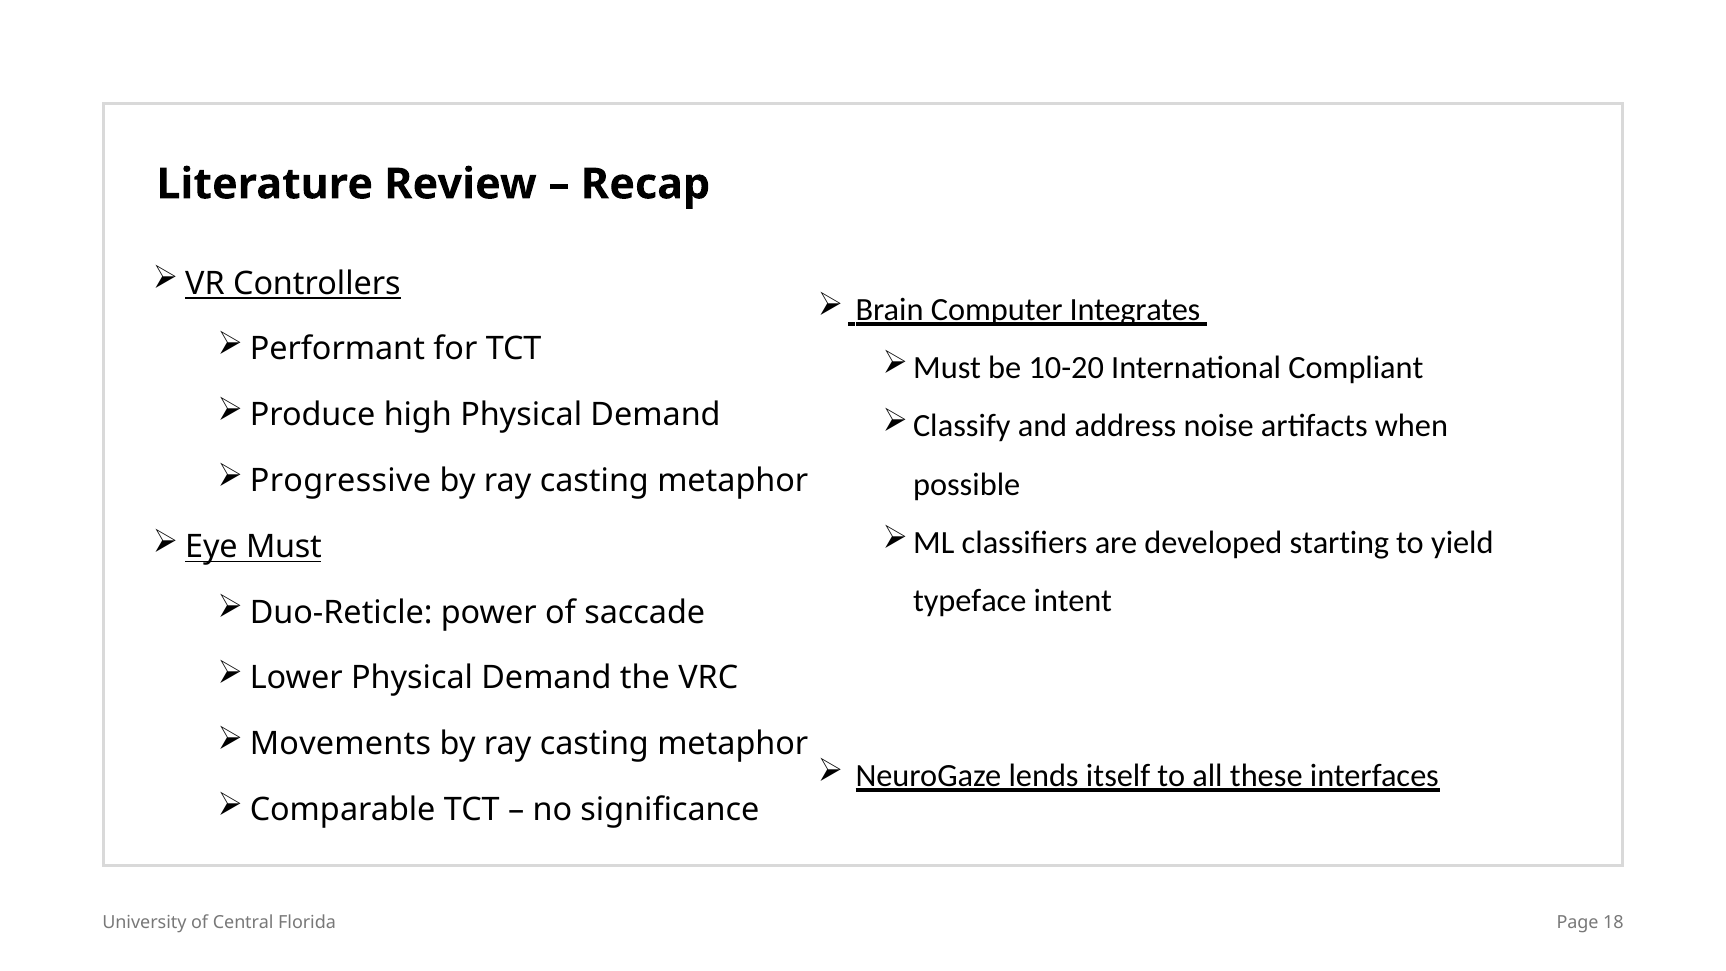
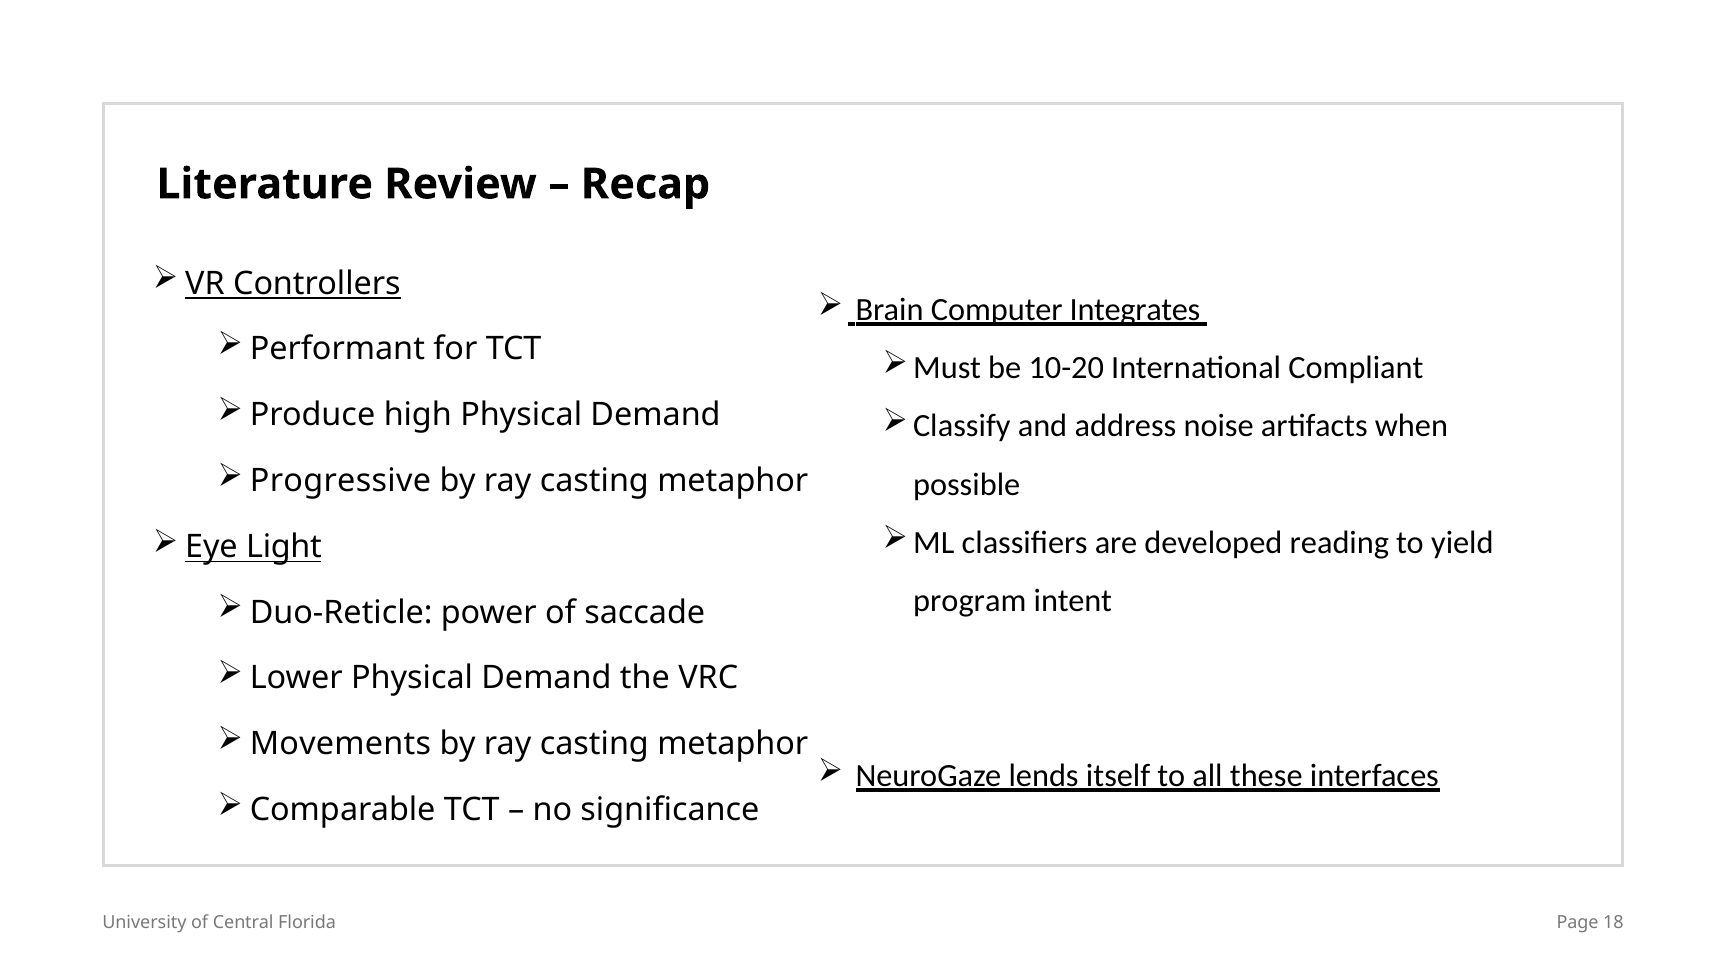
starting: starting -> reading
Eye Must: Must -> Light
typeface: typeface -> program
